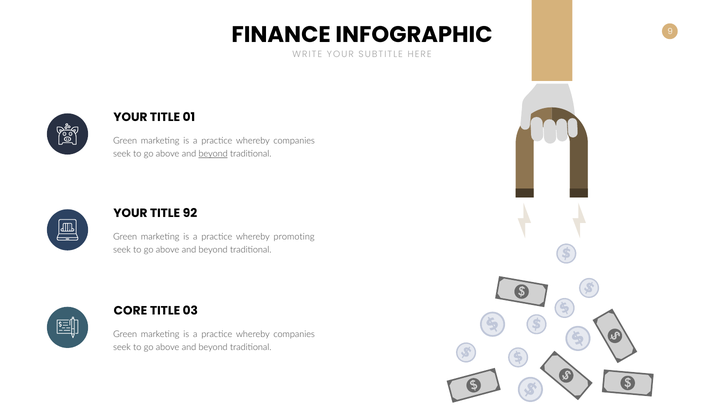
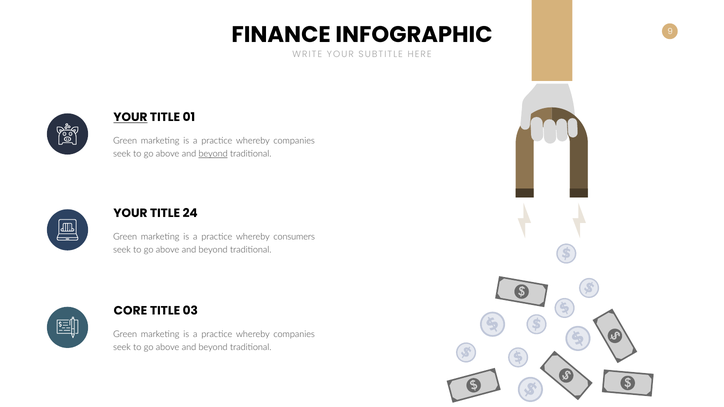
YOUR at (130, 118) underline: none -> present
92: 92 -> 24
promoting: promoting -> consumers
